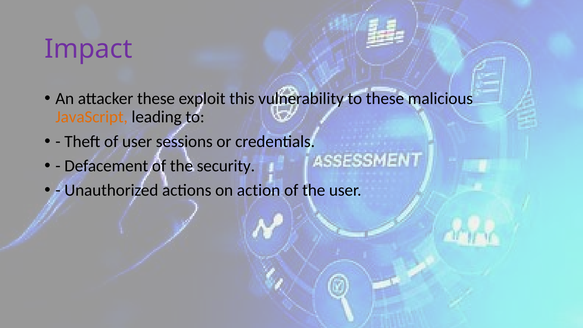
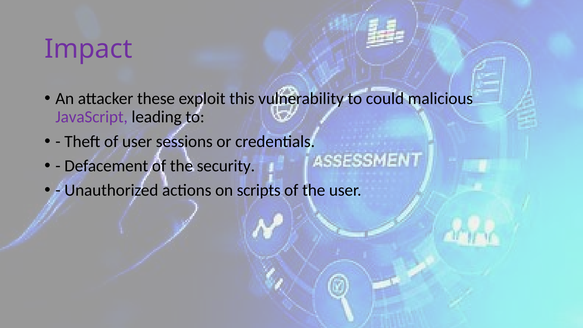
to these: these -> could
JavaScript colour: orange -> purple
action: action -> scripts
